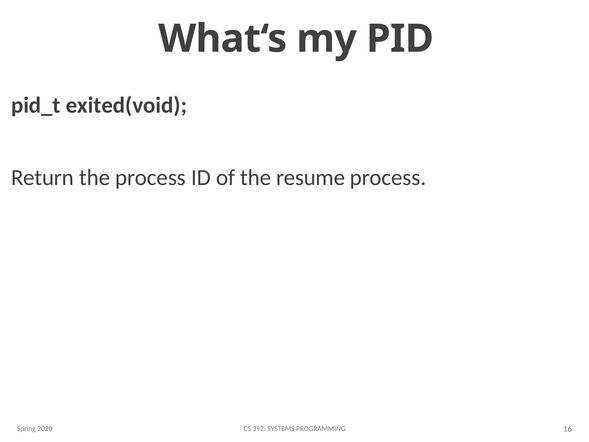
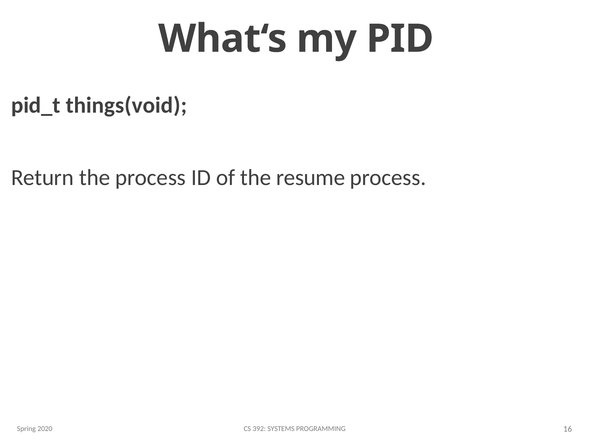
exited(void: exited(void -> things(void
